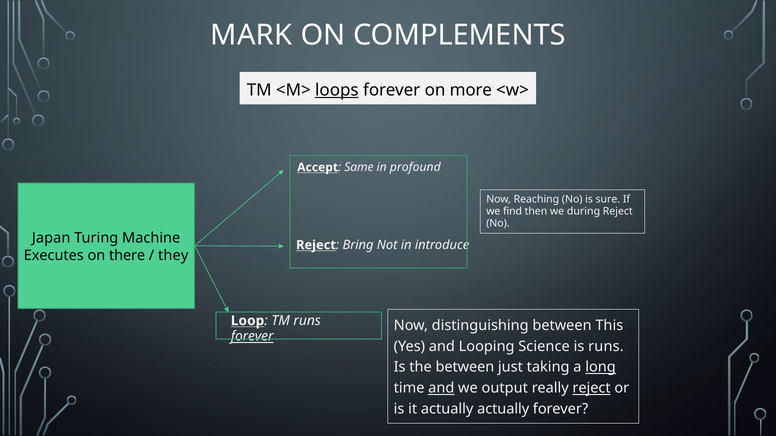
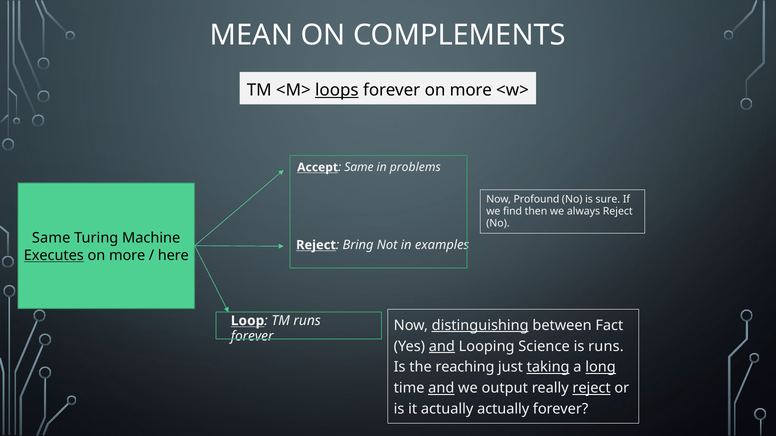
MARK: MARK -> MEAN
profound: profound -> problems
Reaching: Reaching -> Profound
during: during -> always
Japan at (51, 238): Japan -> Same
introduce: introduce -> examples
Executes underline: none -> present
there at (127, 256): there -> more
they: they -> here
distinguishing underline: none -> present
This: This -> Fact
forever at (252, 337) underline: present -> none
and at (442, 347) underline: none -> present
the between: between -> reaching
taking underline: none -> present
